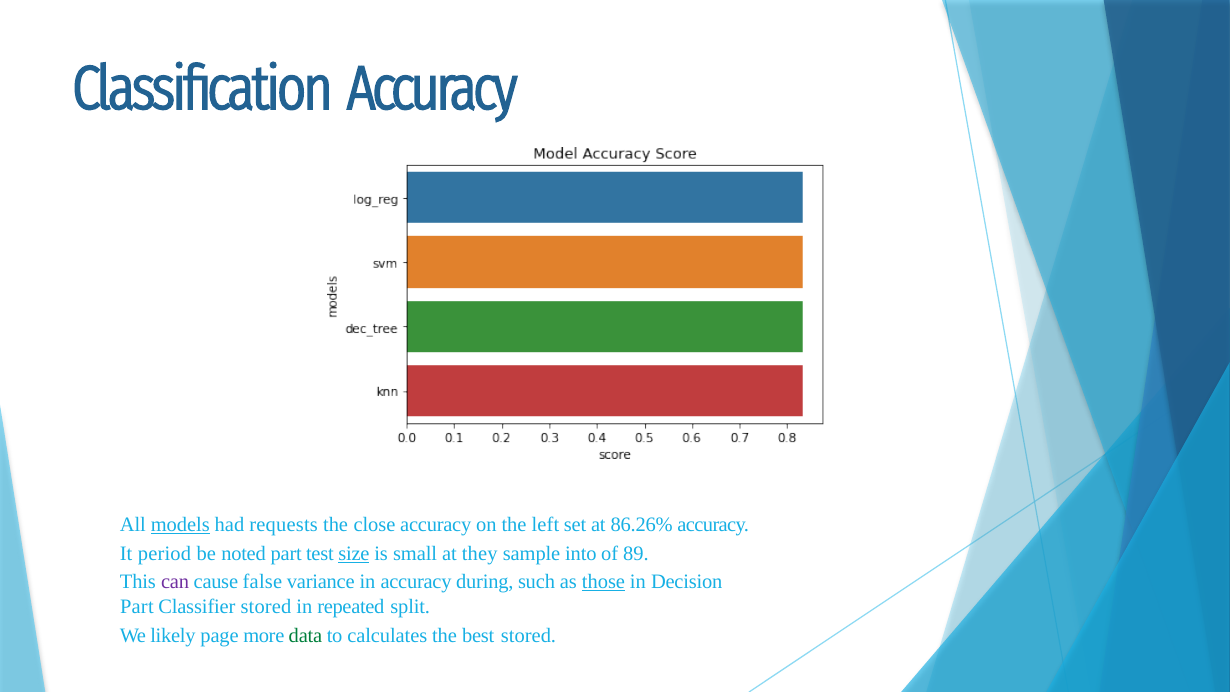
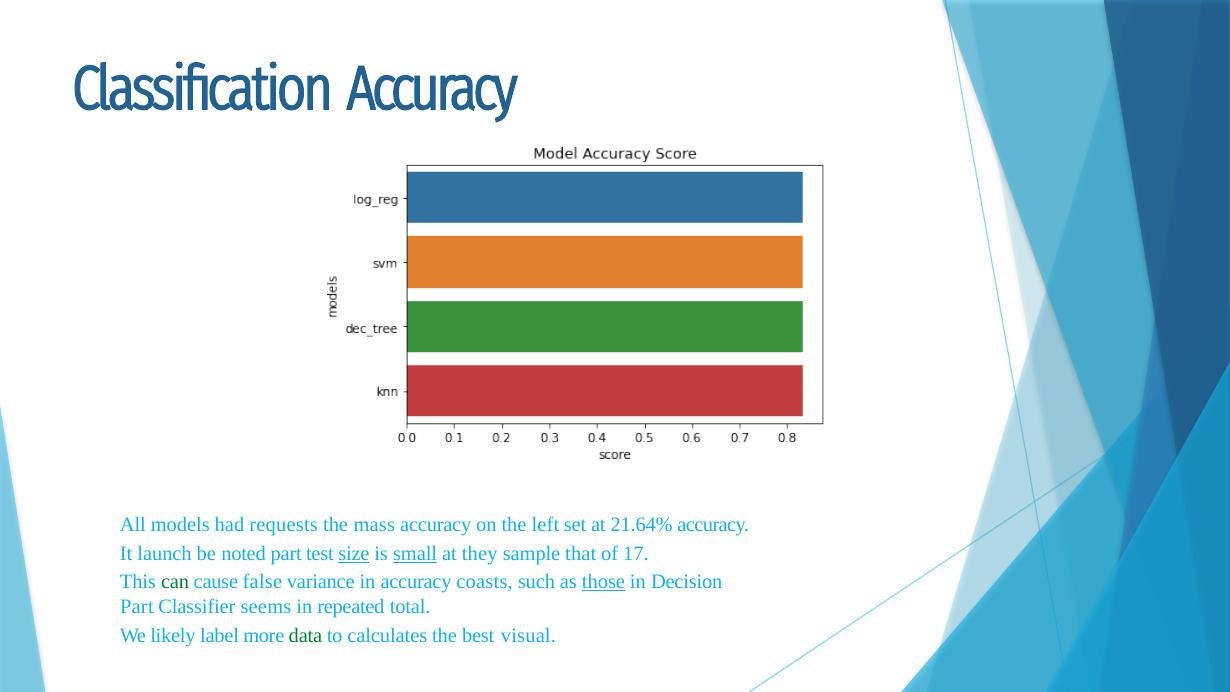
models underline: present -> none
close: close -> mass
86.26%: 86.26% -> 21.64%
period: period -> launch
small underline: none -> present
into: into -> that
89: 89 -> 17
can colour: purple -> green
during: during -> coasts
Classifier stored: stored -> seems
split: split -> total
page: page -> label
best stored: stored -> visual
